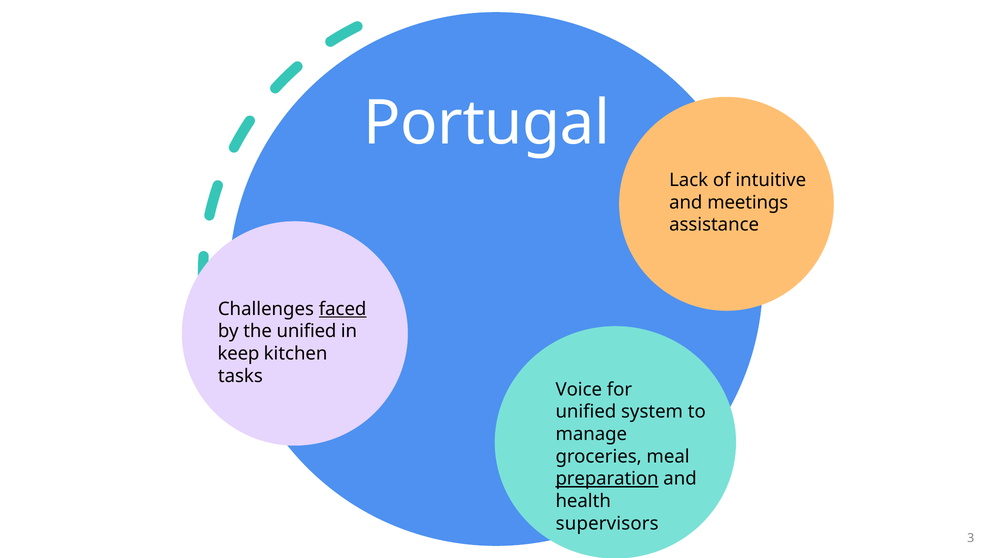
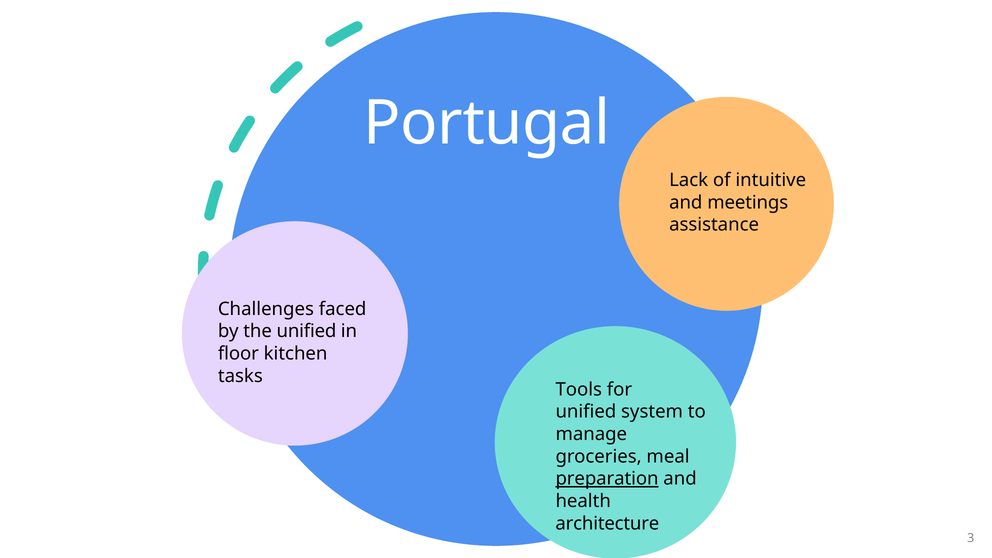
faced underline: present -> none
keep: keep -> floor
Voice: Voice -> Tools
supervisors: supervisors -> architecture
